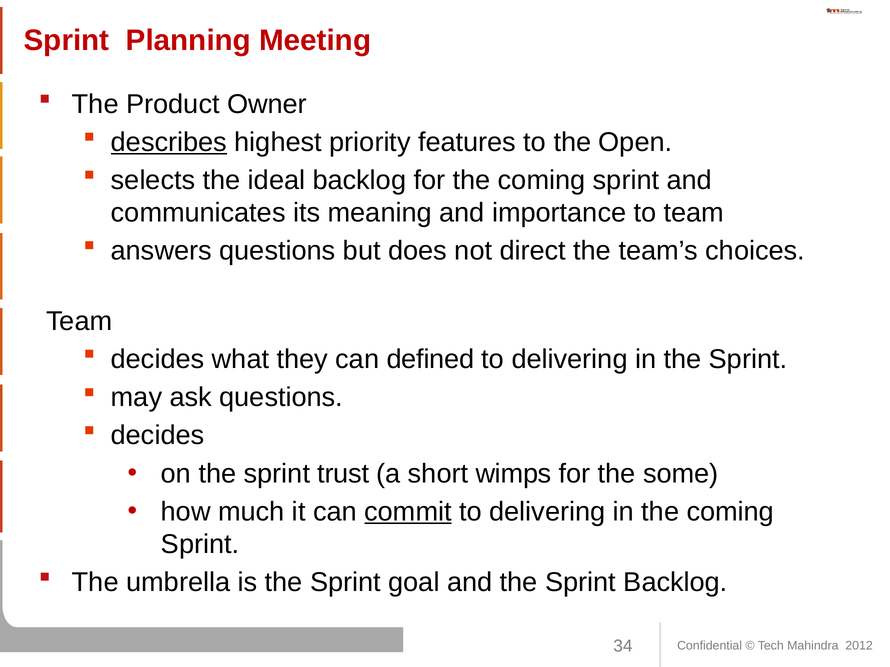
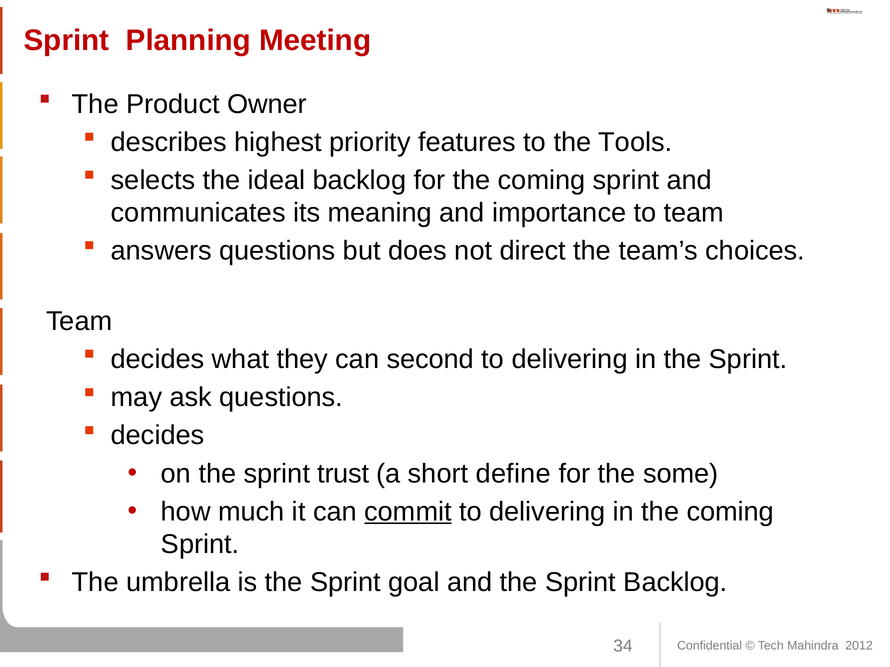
describes underline: present -> none
Open: Open -> Tools
defined: defined -> second
wimps: wimps -> define
